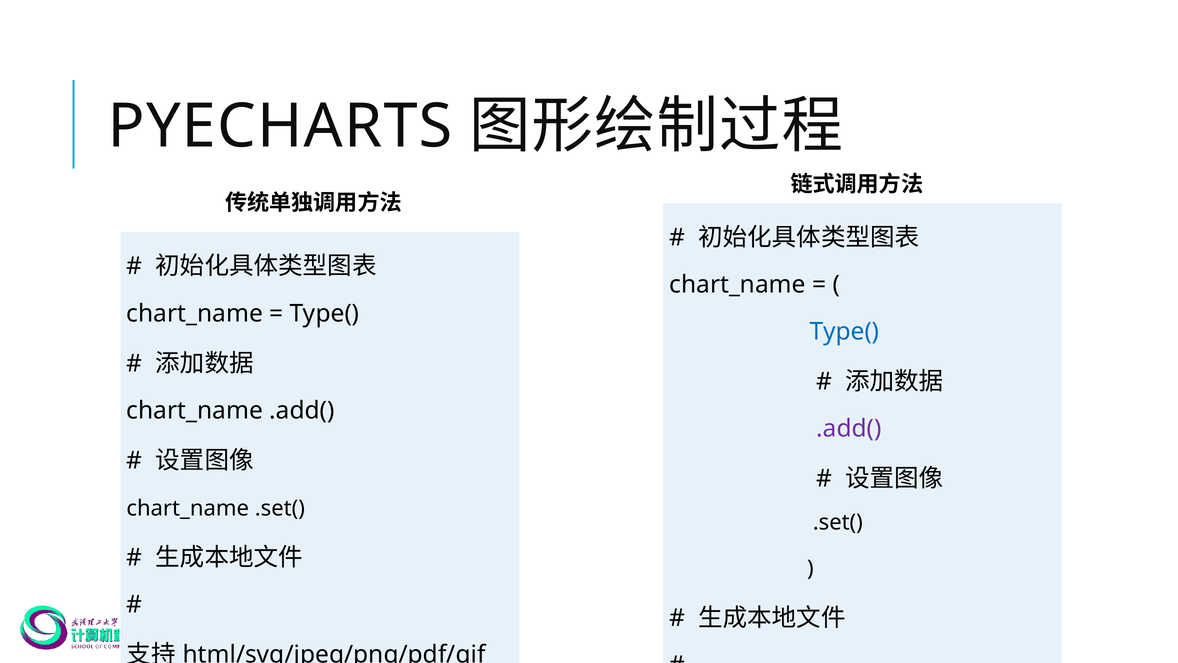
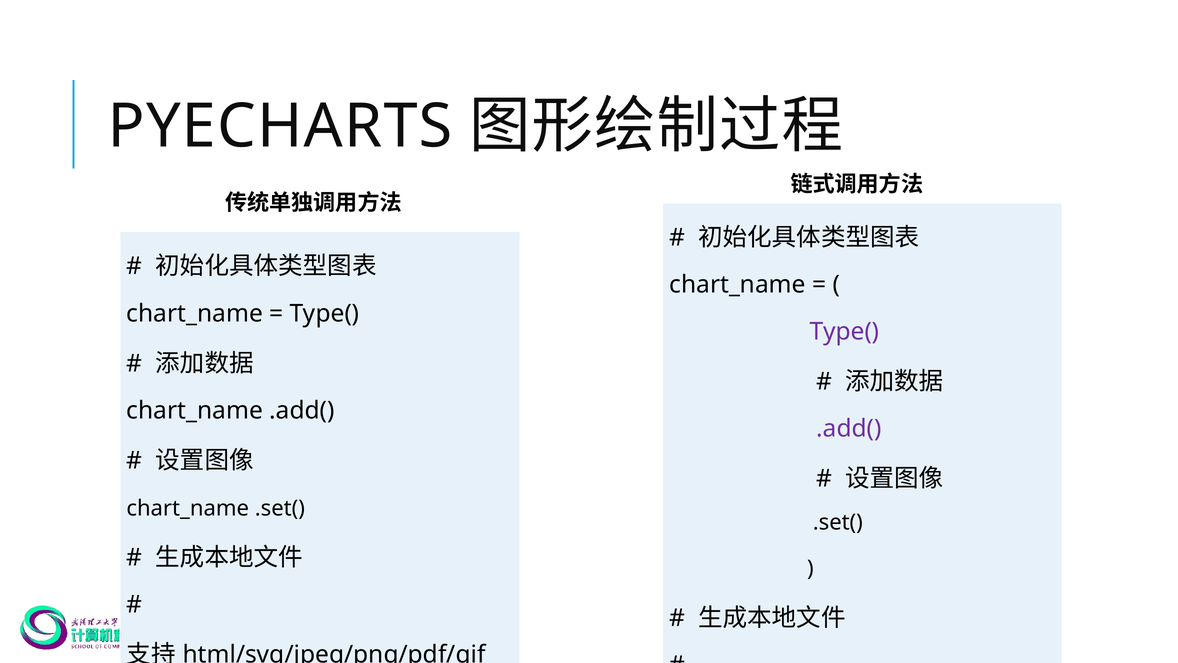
Type( at (845, 331) colour: blue -> purple
